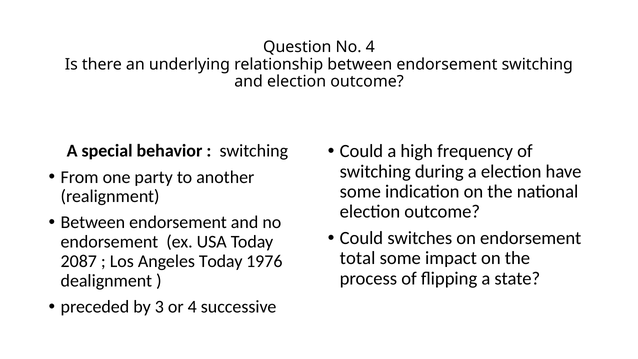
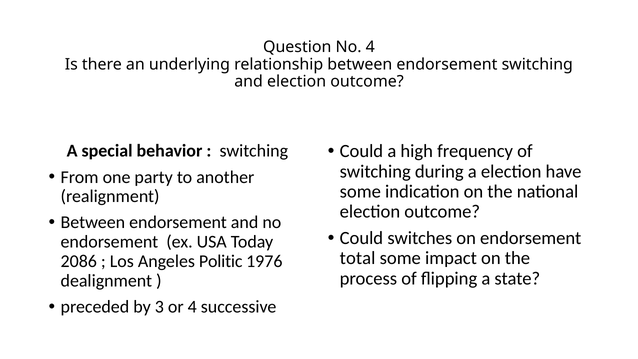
2087: 2087 -> 2086
Angeles Today: Today -> Politic
